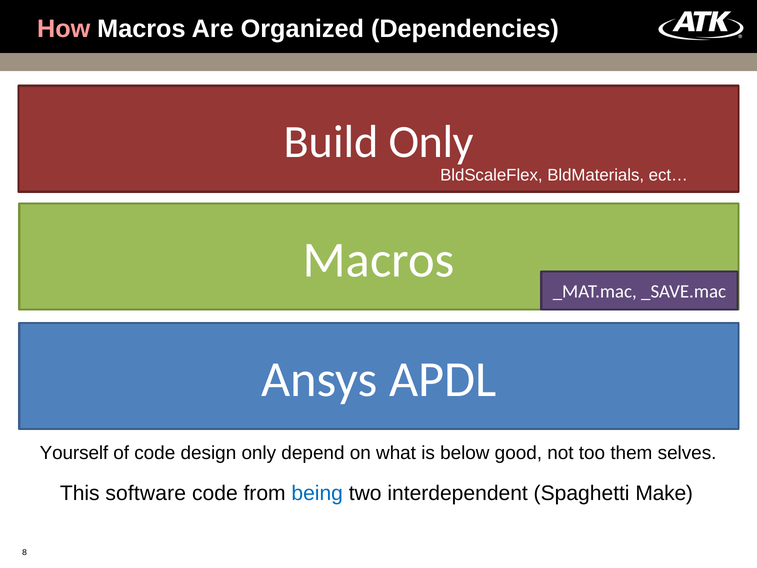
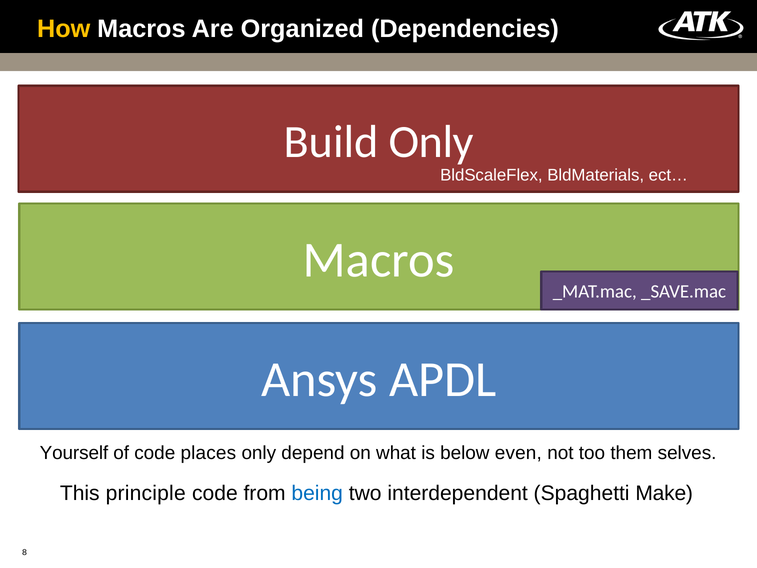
How colour: pink -> yellow
design: design -> places
good: good -> even
software: software -> principle
